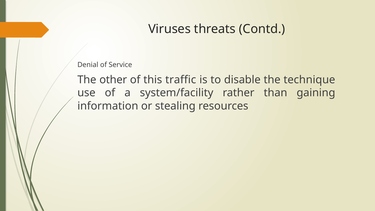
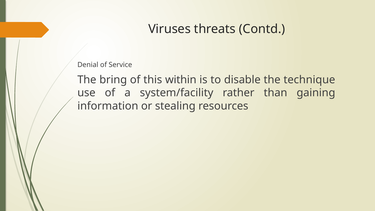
other: other -> bring
traffic: traffic -> within
